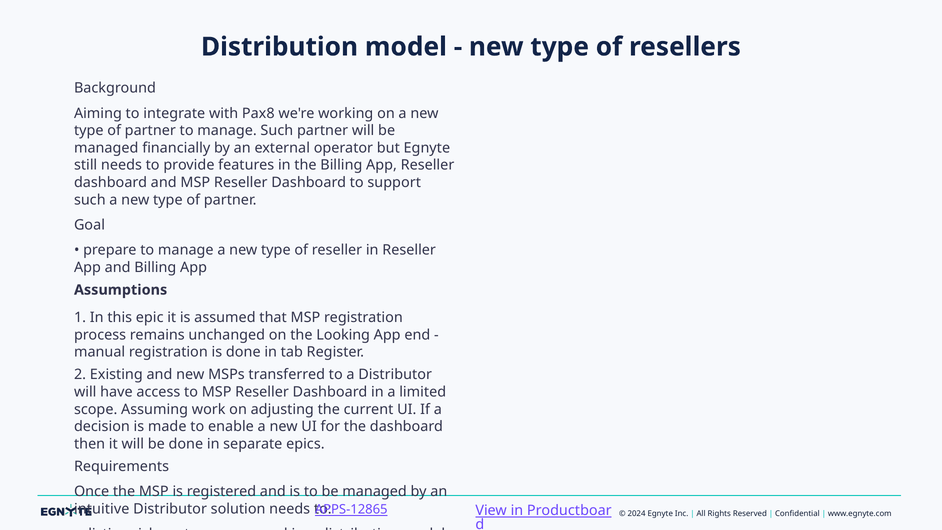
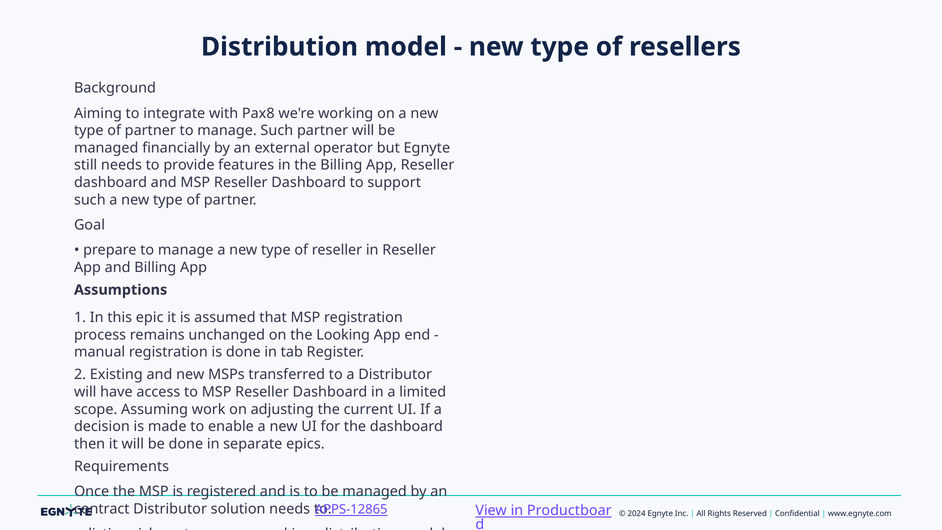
intuitive: intuitive -> contract
